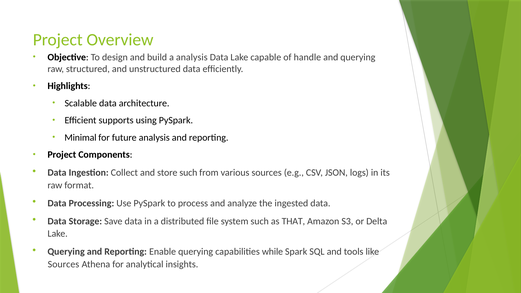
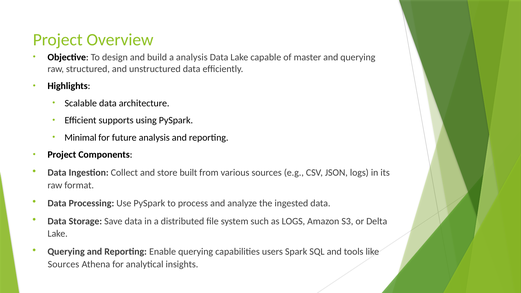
handle: handle -> master
store such: such -> built
as THAT: THAT -> LOGS
while: while -> users
